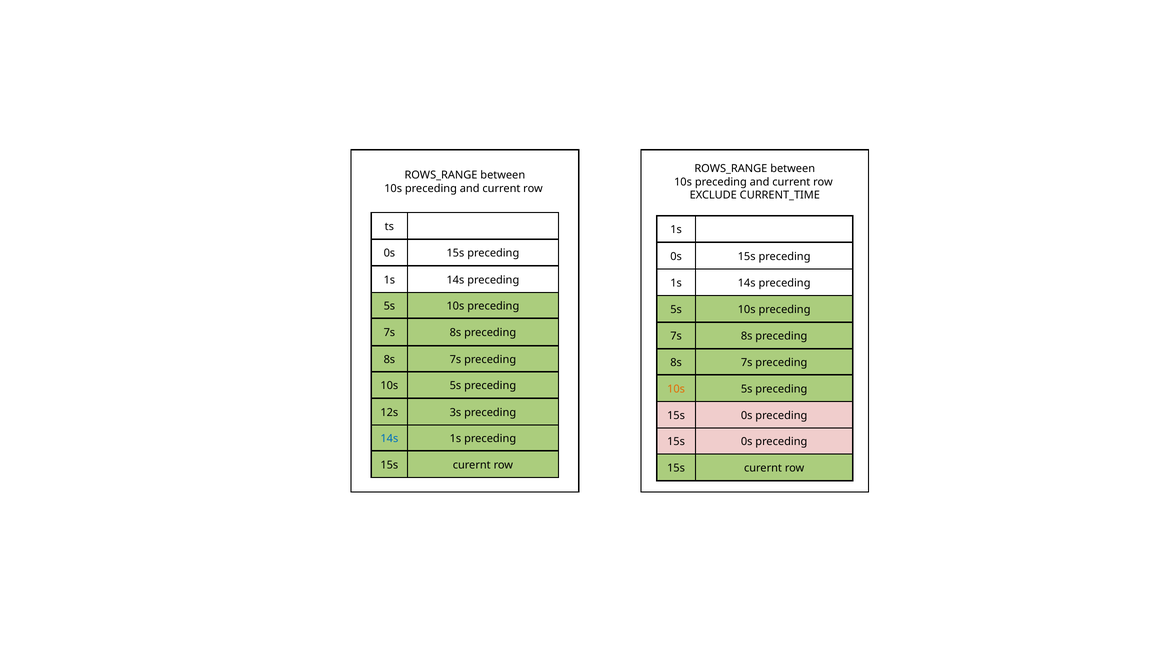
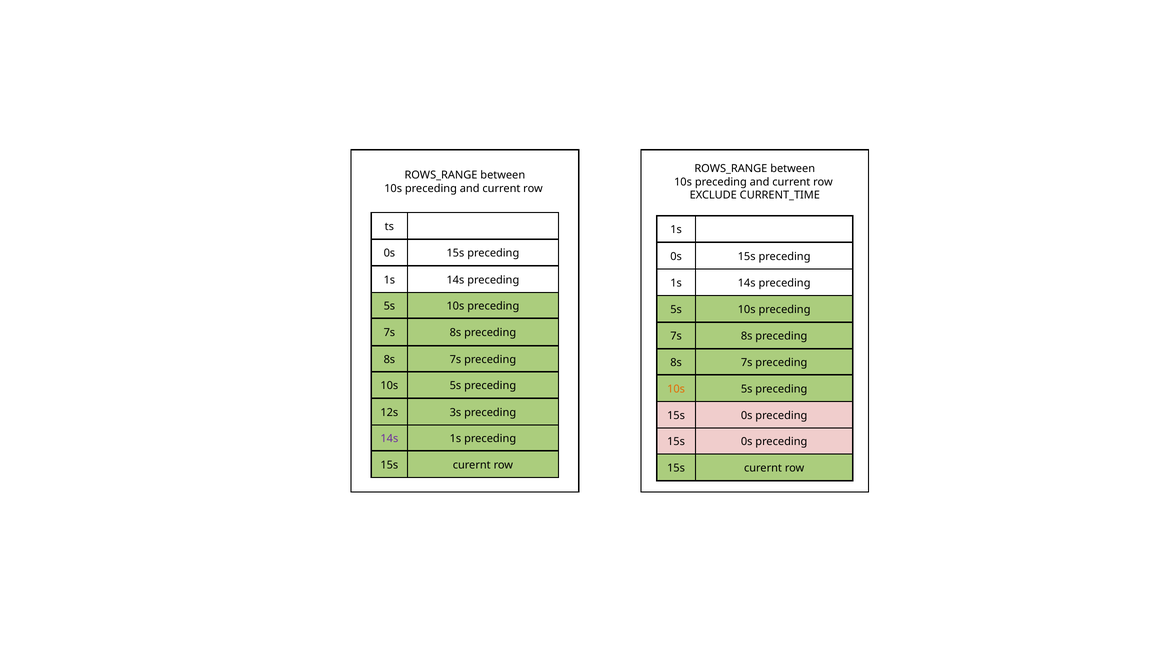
14s at (389, 439) colour: blue -> purple
